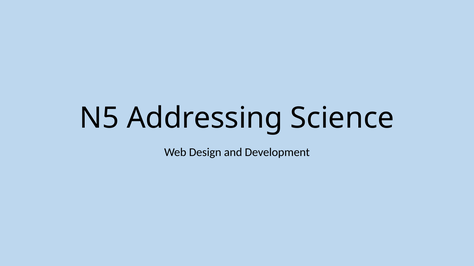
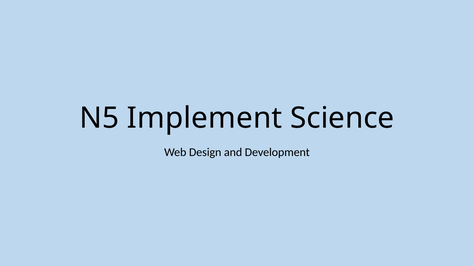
Addressing: Addressing -> Implement
